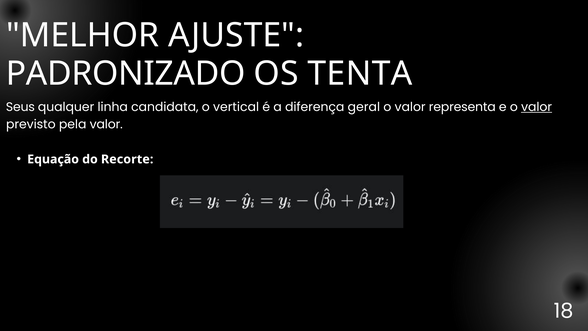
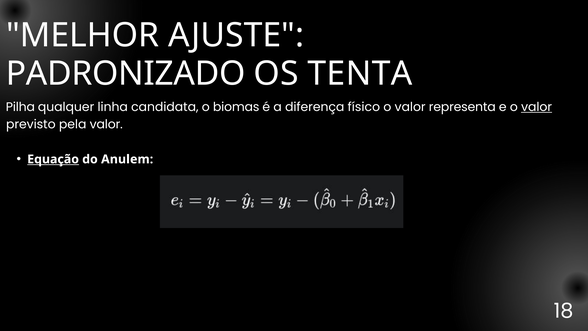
Seus: Seus -> Pilha
vertical: vertical -> biomas
geral: geral -> físico
Equação underline: none -> present
Recorte: Recorte -> Anulem
